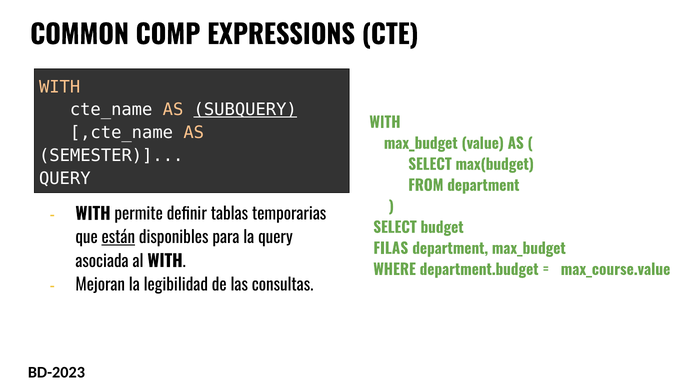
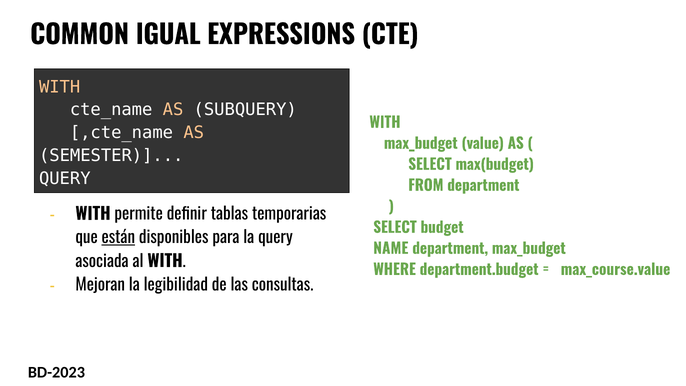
COMP: COMP -> IGUAL
SUBQUERY underline: present -> none
FILAS: FILAS -> NAME
